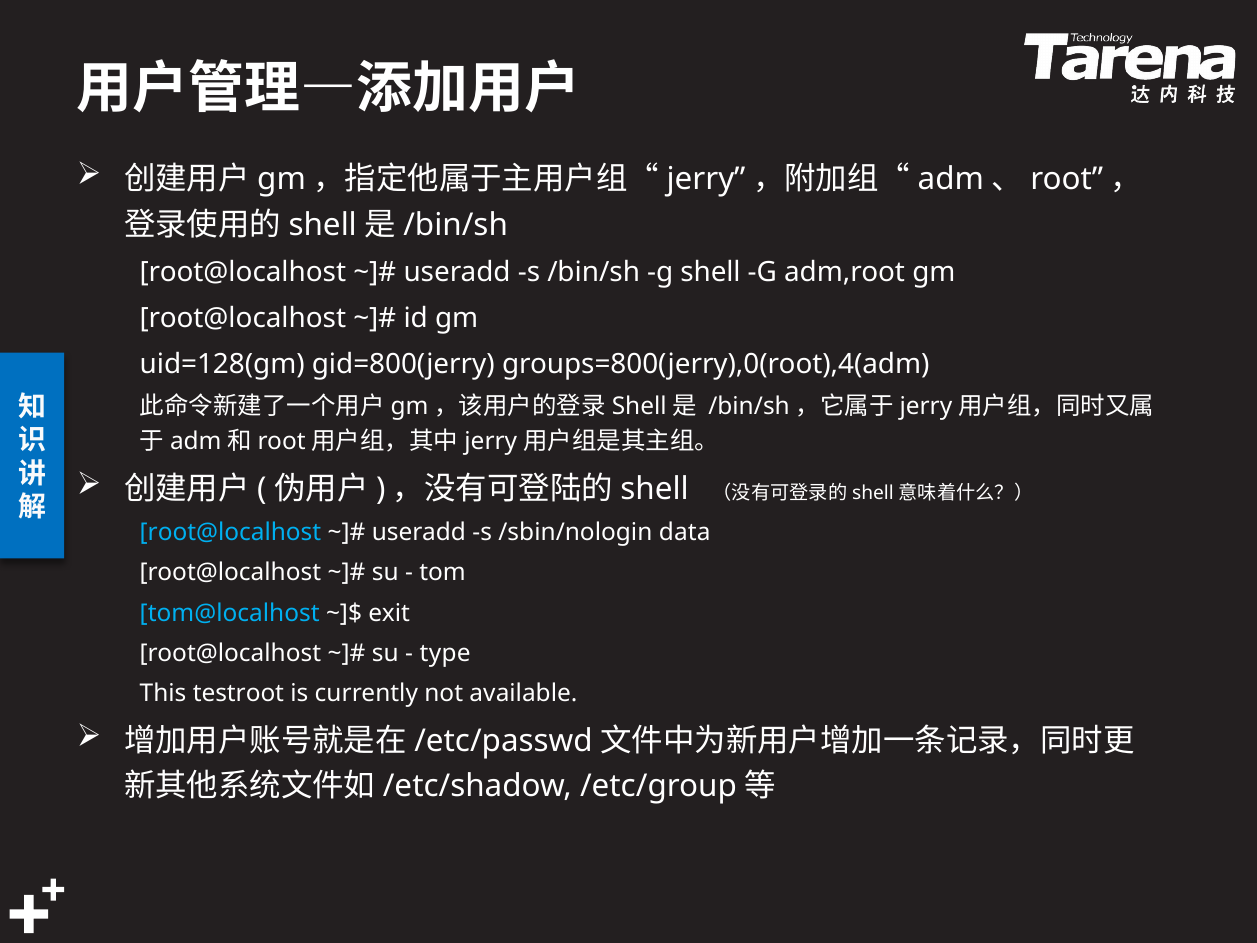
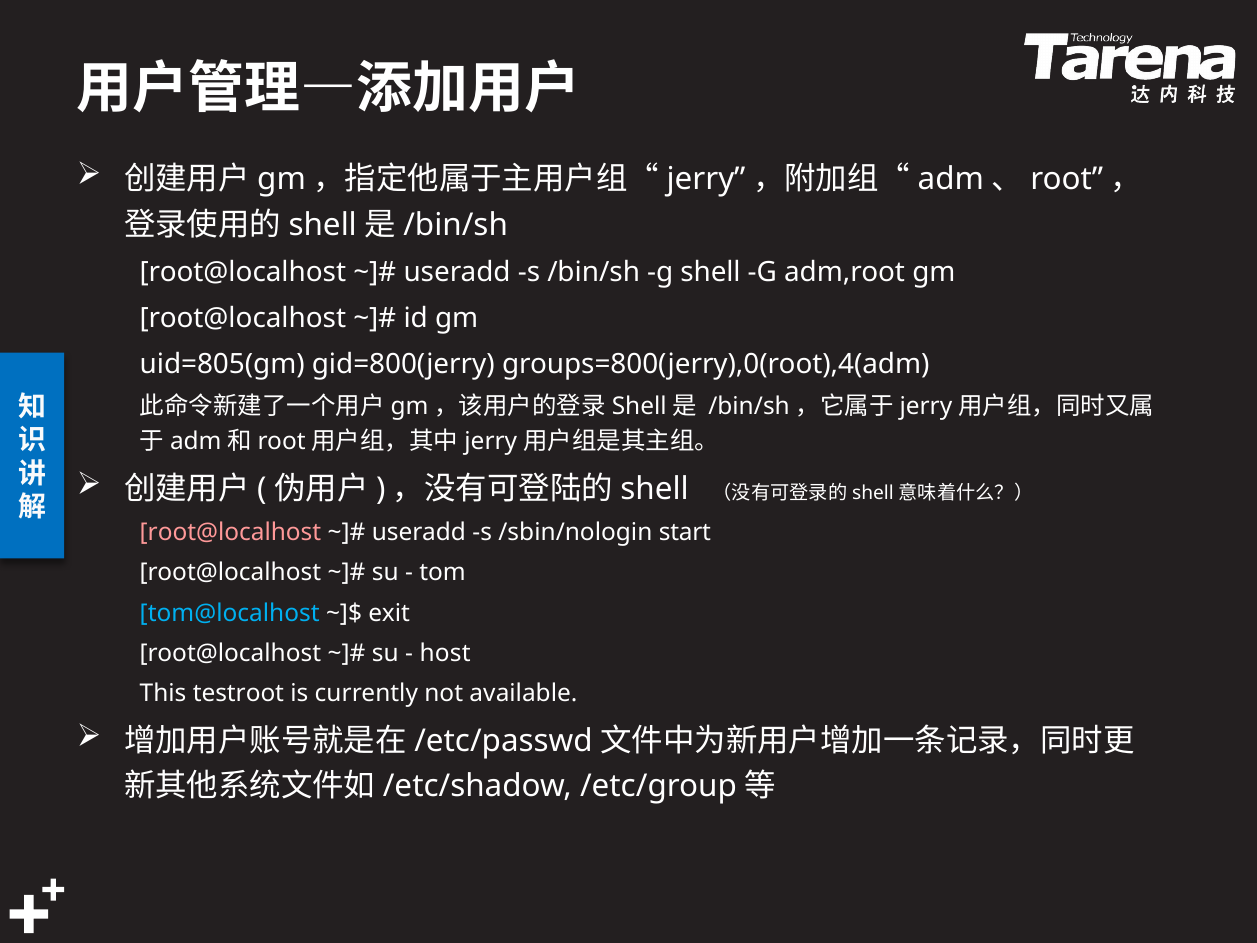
uid=128(gm: uid=128(gm -> uid=805(gm
root@localhost at (230, 533) colour: light blue -> pink
data: data -> start
type: type -> host
